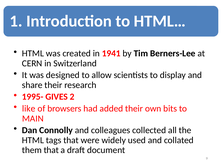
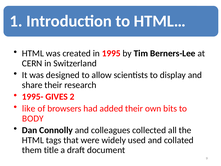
1941: 1941 -> 1995
MAIN: MAIN -> BODY
them that: that -> title
